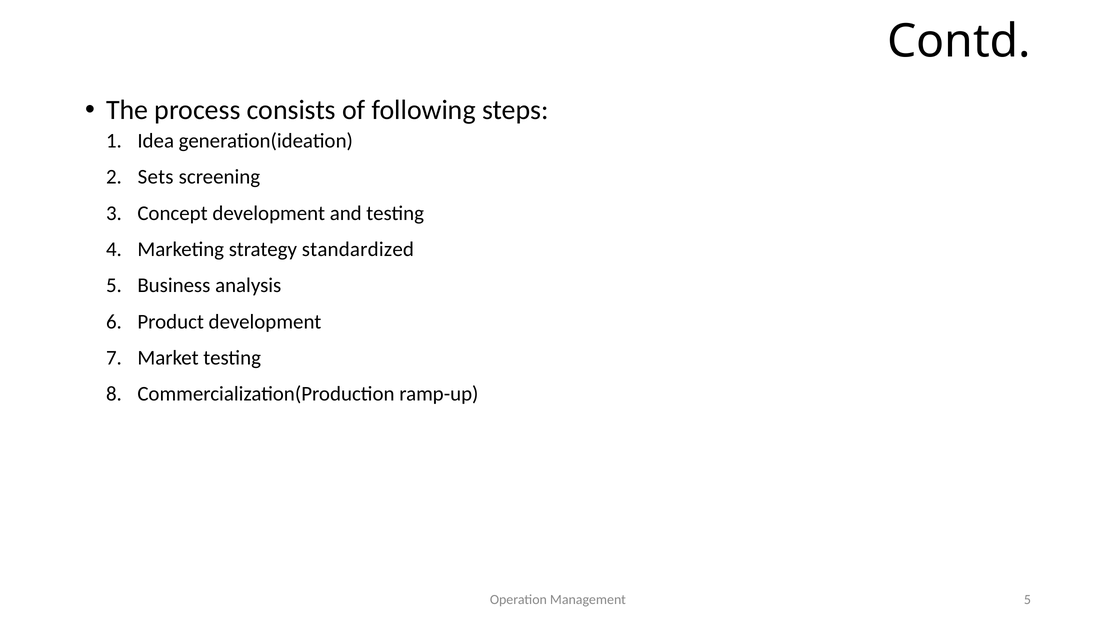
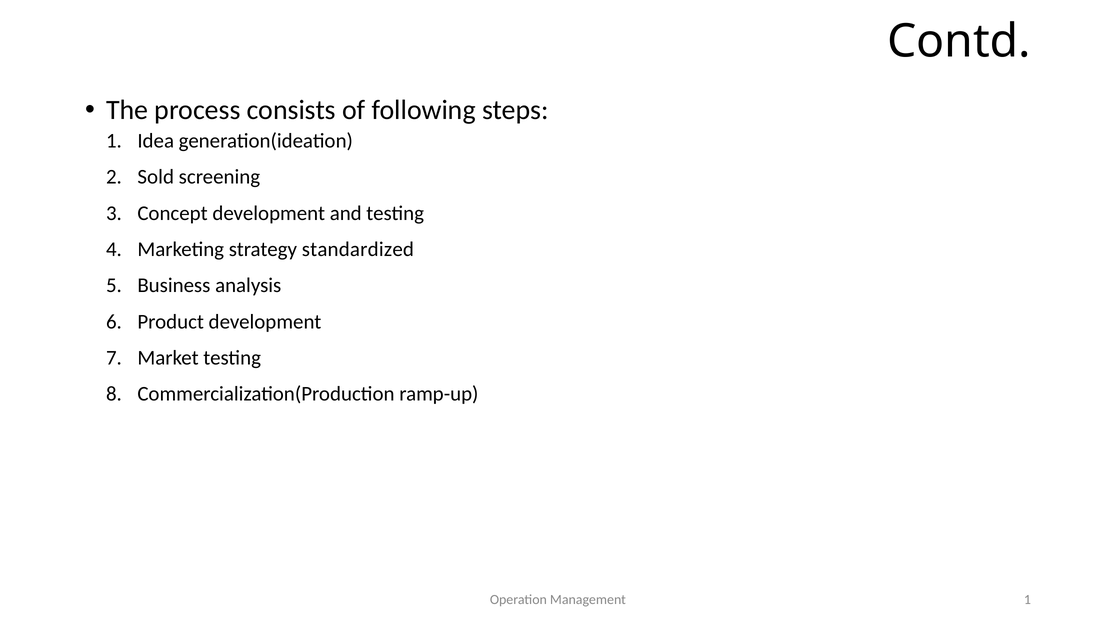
Sets: Sets -> Sold
Management 5: 5 -> 1
